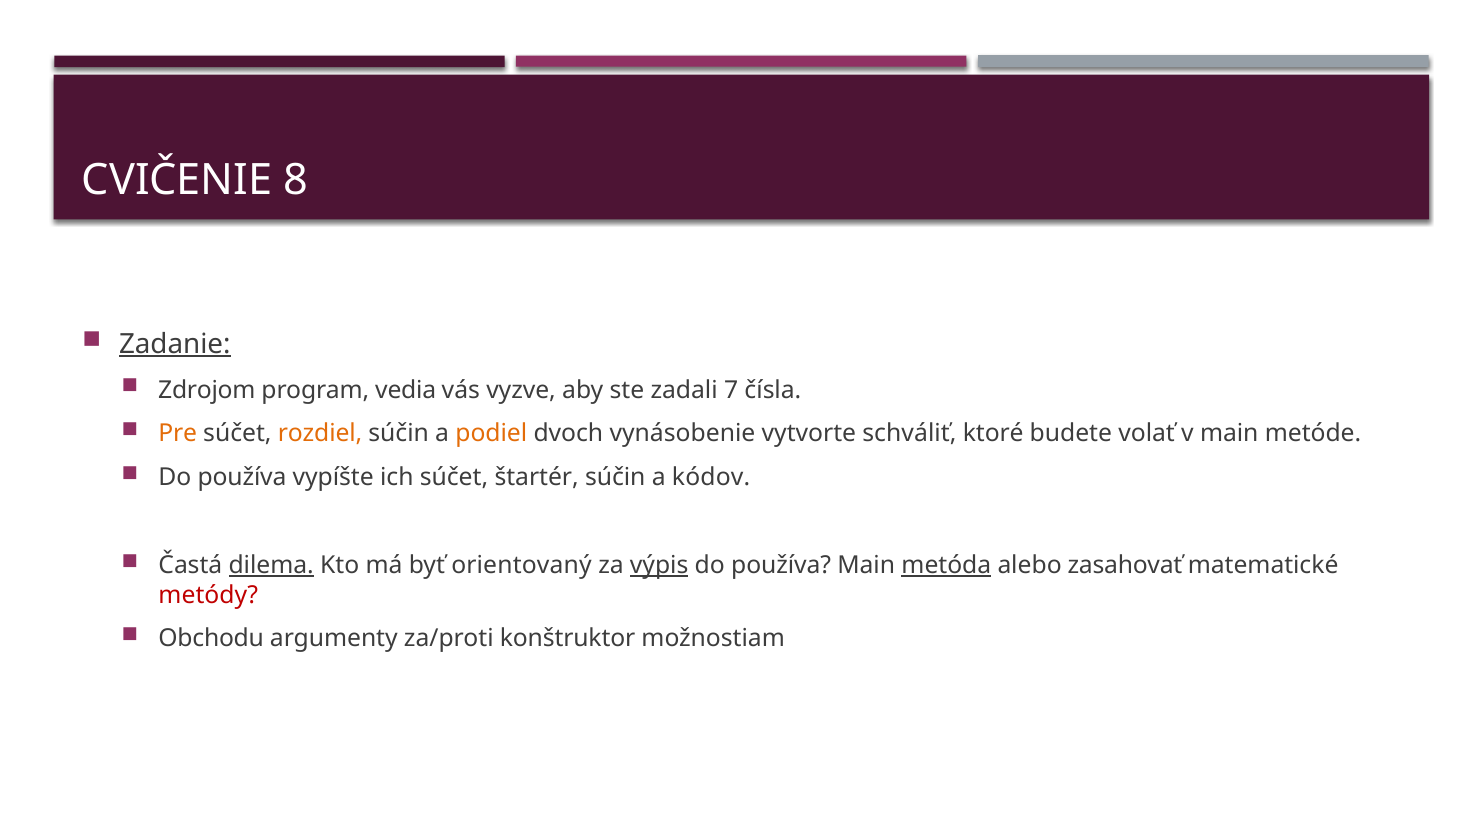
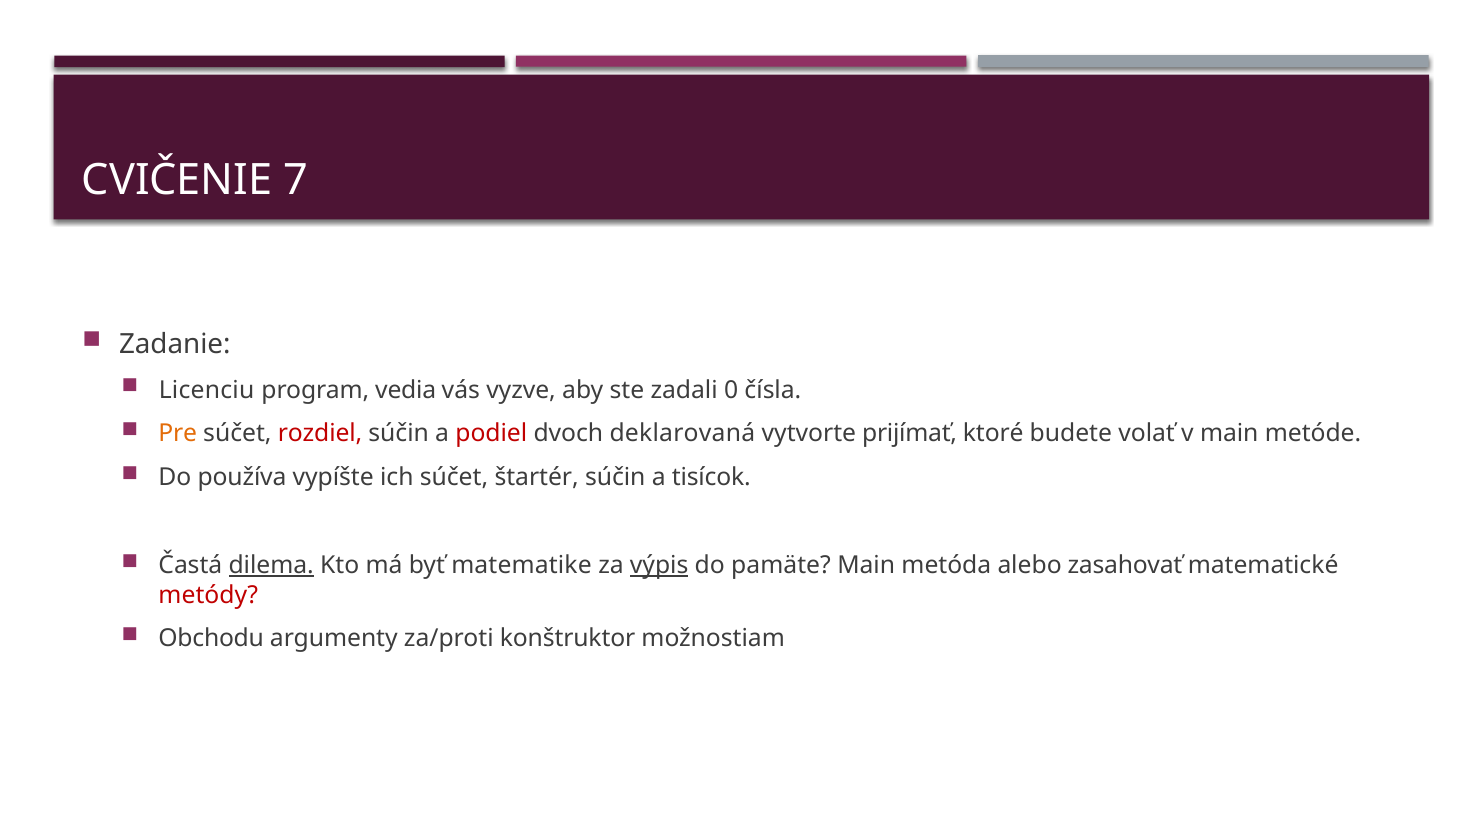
8: 8 -> 7
Zadanie underline: present -> none
Zdrojom: Zdrojom -> Licenciu
7: 7 -> 0
rozdiel colour: orange -> red
podiel colour: orange -> red
vynásobenie: vynásobenie -> deklarovaná
schváliť: schváliť -> prijímať
kódov: kódov -> tisícok
orientovaný: orientovaný -> matematike
používa at (781, 565): používa -> pamäte
metóda underline: present -> none
